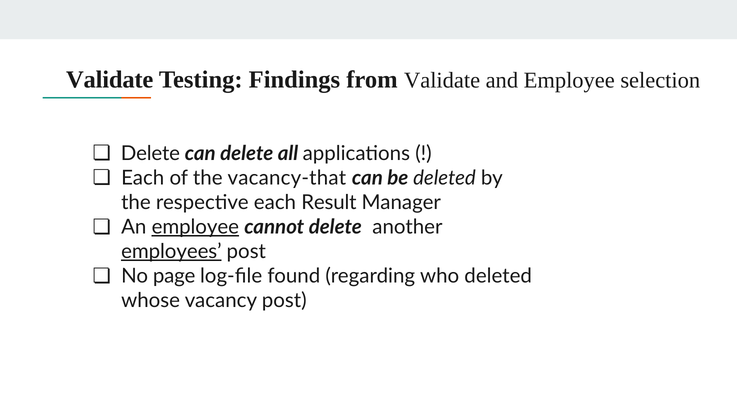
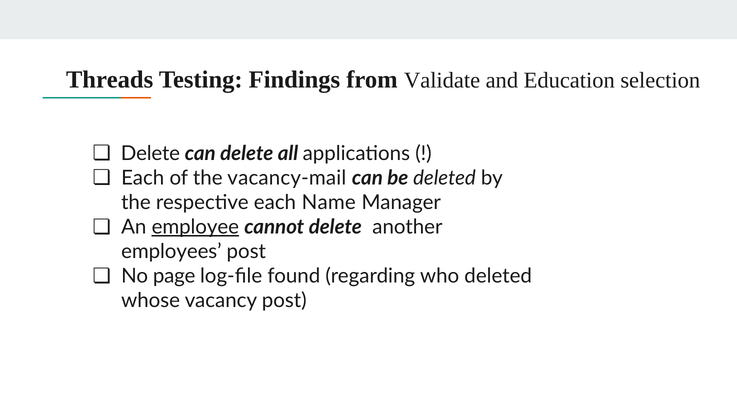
Validate at (110, 80): Validate -> Threads
and Employee: Employee -> Education
vacancy-that: vacancy-that -> vacancy-mail
Result: Result -> Name
employees underline: present -> none
